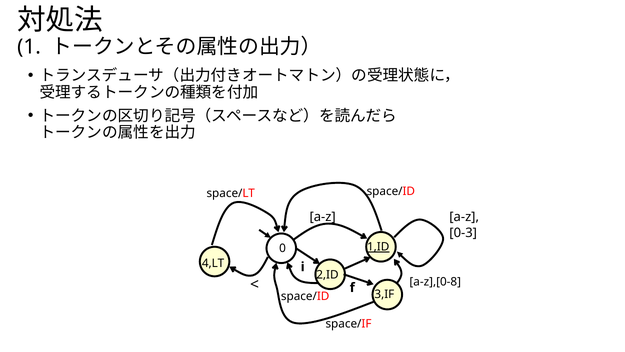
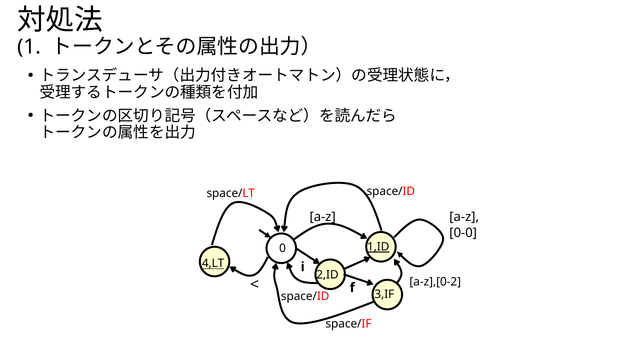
0-3: 0-3 -> 0-0
4,LT underline: none -> present
a-z],[0-8: a-z],[0-8 -> a-z],[0-2
